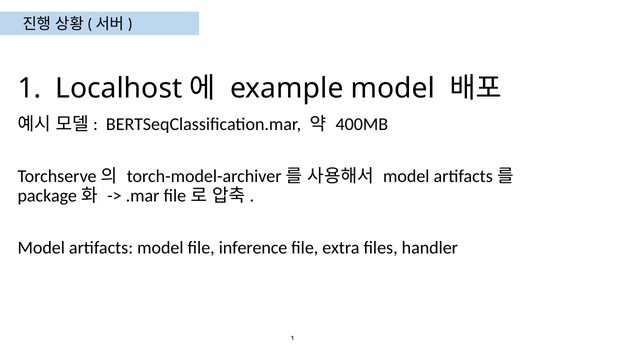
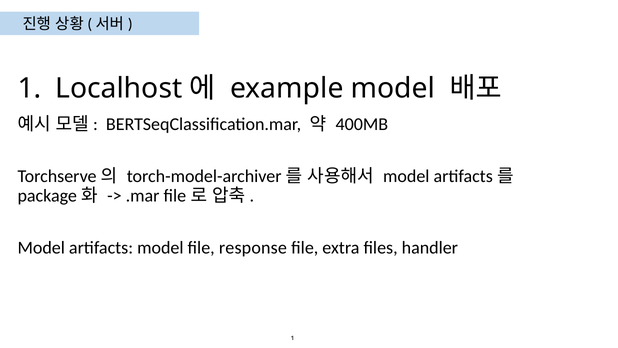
inference: inference -> response
